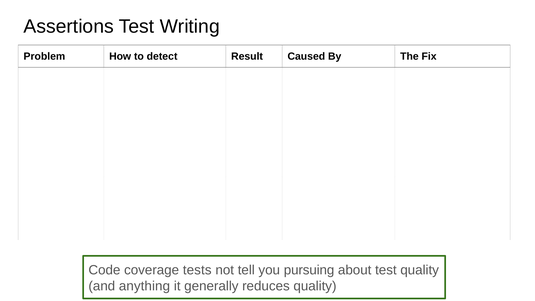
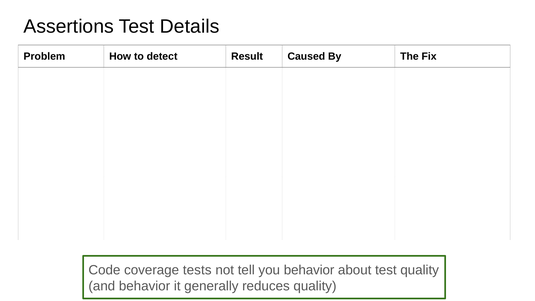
Test Writing: Writing -> Details
you pursuing: pursuing -> behavior
and anything: anything -> behavior
